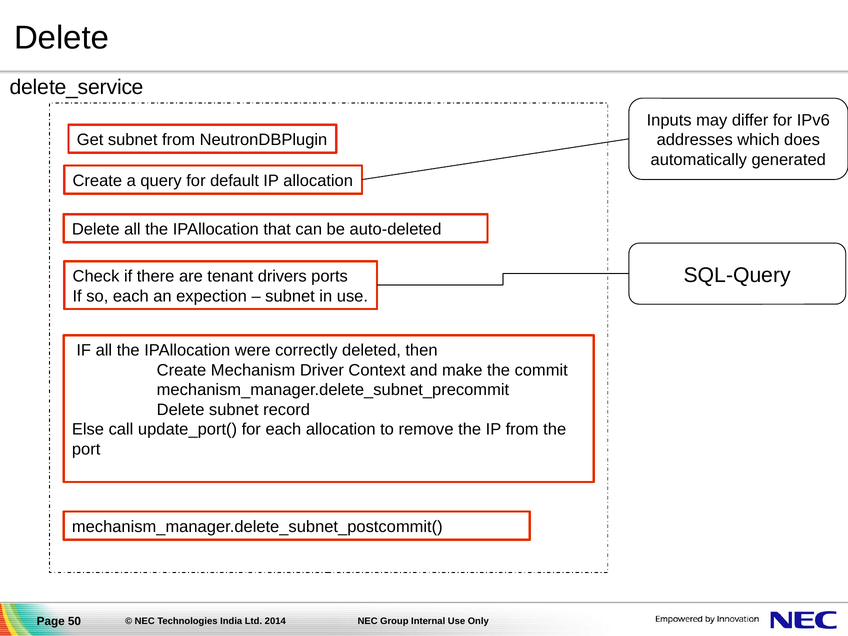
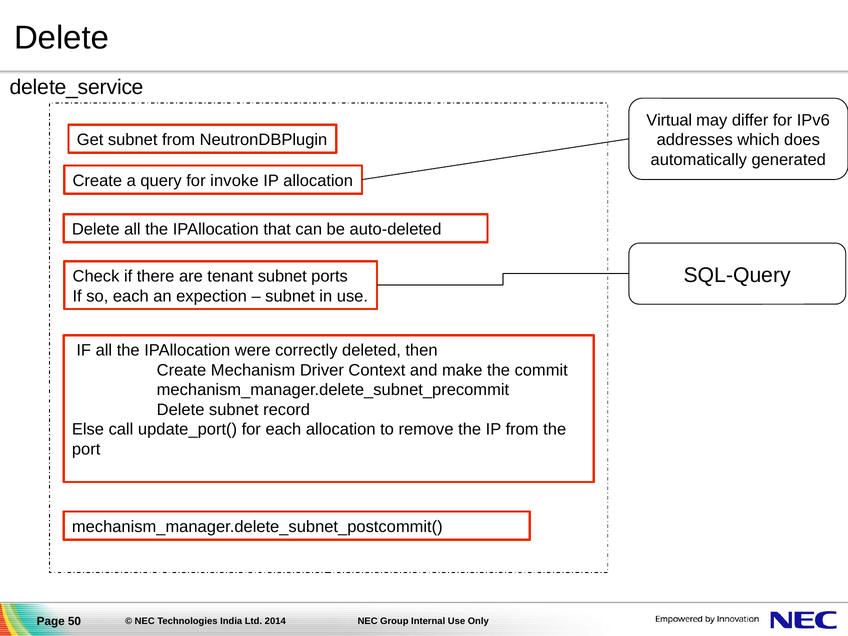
Inputs: Inputs -> Virtual
default: default -> invoke
tenant drivers: drivers -> subnet
